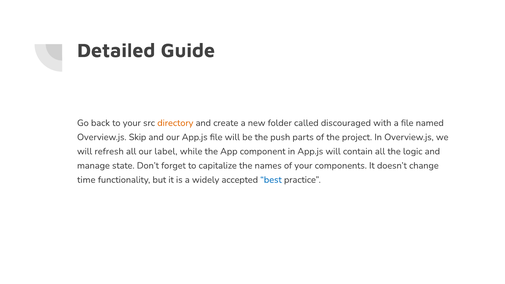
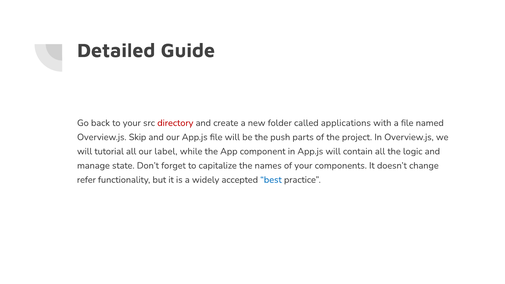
directory colour: orange -> red
discouraged: discouraged -> applications
refresh: refresh -> tutorial
time: time -> refer
